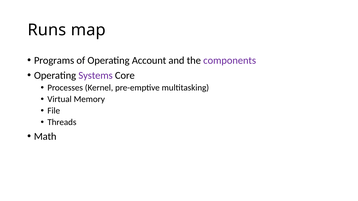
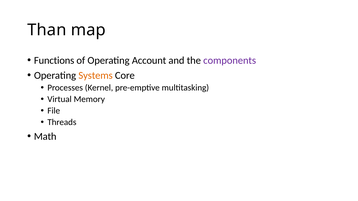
Runs: Runs -> Than
Programs: Programs -> Functions
Systems colour: purple -> orange
